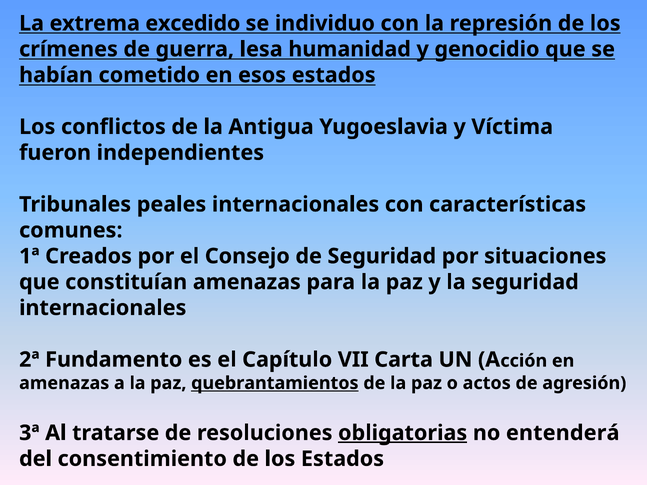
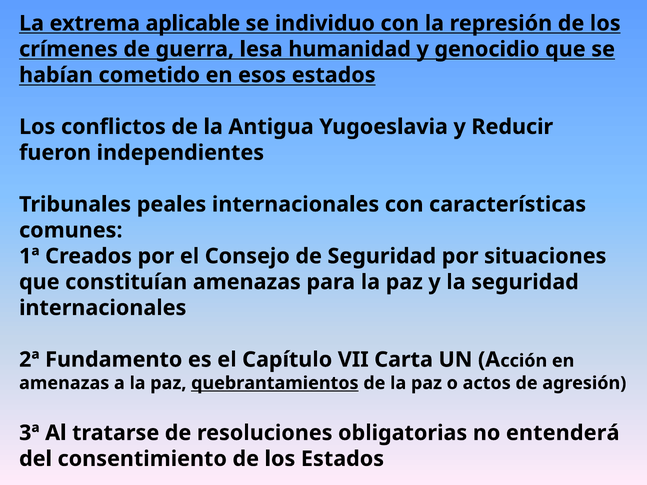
excedido: excedido -> aplicable
Víctima: Víctima -> Reducir
obligatorias underline: present -> none
